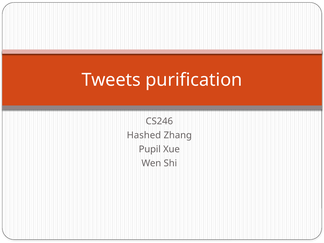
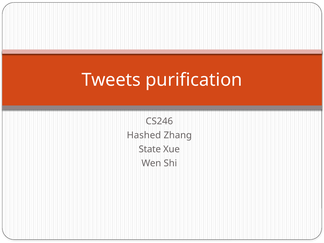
Pupil: Pupil -> State
